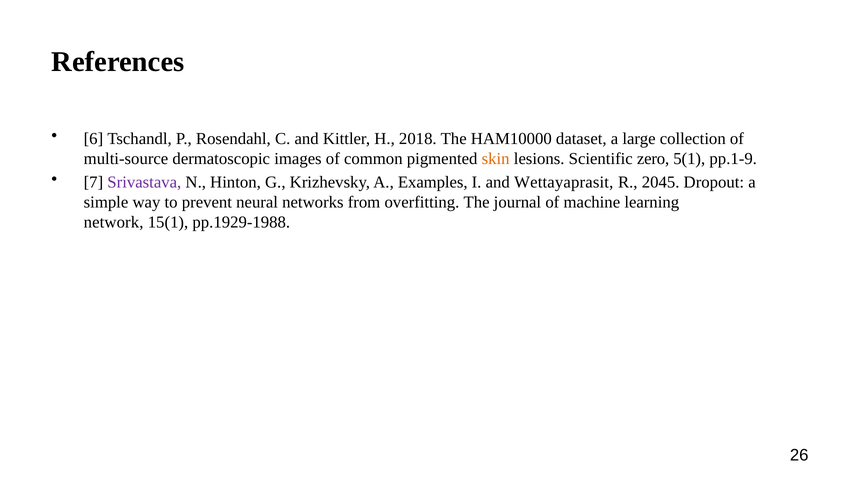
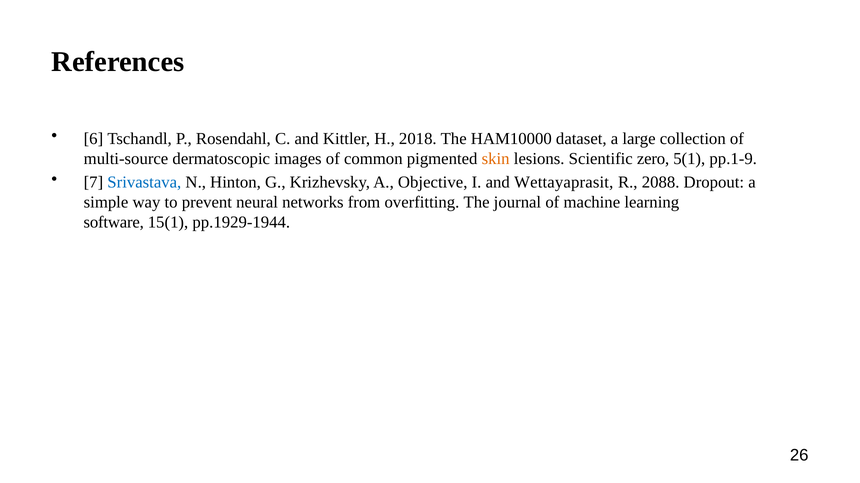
Srivastava colour: purple -> blue
Examples: Examples -> Objective
2045: 2045 -> 2088
network: network -> software
pp.1929-1988: pp.1929-1988 -> pp.1929-1944
